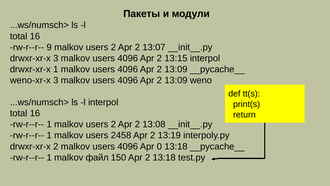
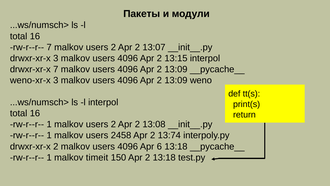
rw-r--r-- 9: 9 -> 7
drwxr-xr-x 1: 1 -> 7
13:19: 13:19 -> 13:74
0: 0 -> 6
файл: файл -> timeit
